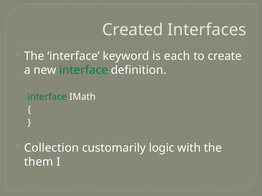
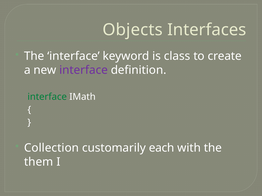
Created: Created -> Objects
each: each -> class
interface at (84, 70) colour: green -> purple
logic: logic -> each
